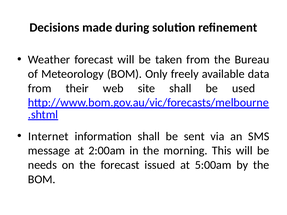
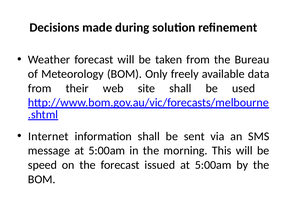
message at 2:00am: 2:00am -> 5:00am
needs: needs -> speed
